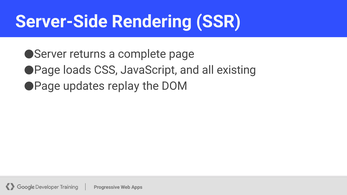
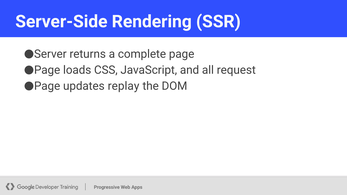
existing: existing -> request
